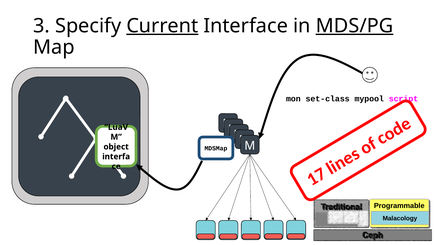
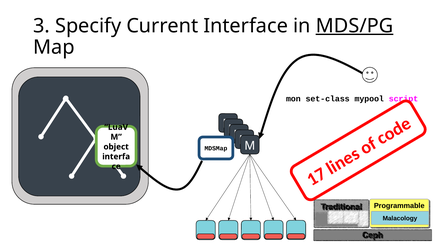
Current underline: present -> none
